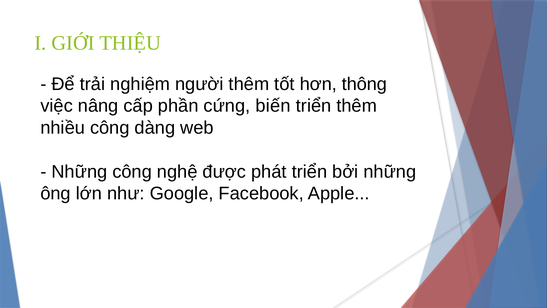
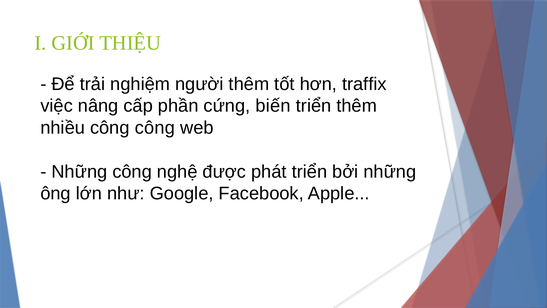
thông: thông -> traffix
công dàng: dàng -> công
